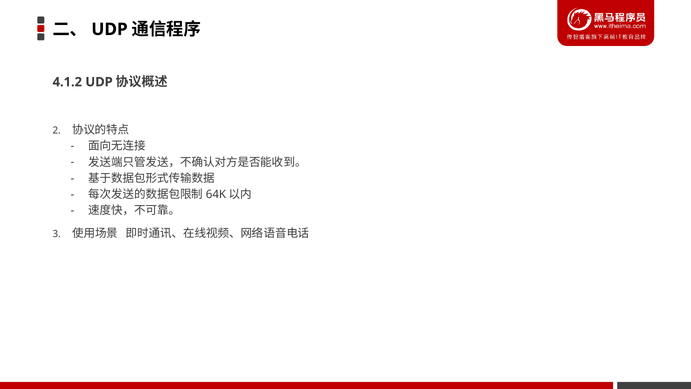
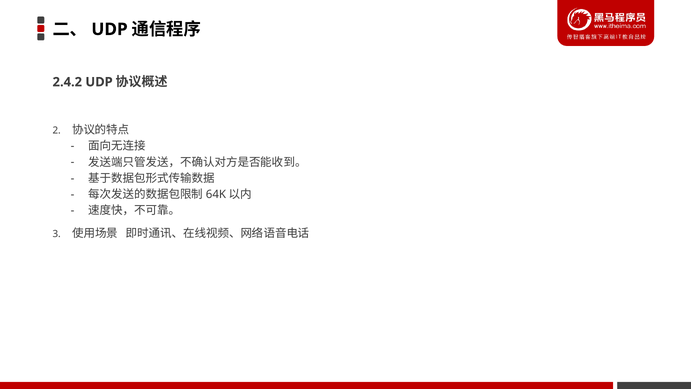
4.1.2: 4.1.2 -> 2.4.2
